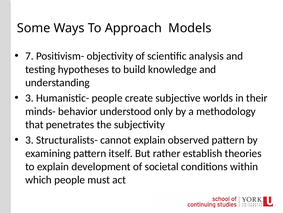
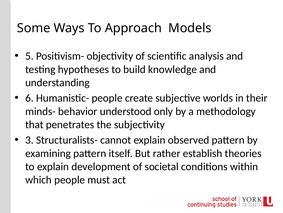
7: 7 -> 5
3 at (29, 98): 3 -> 6
